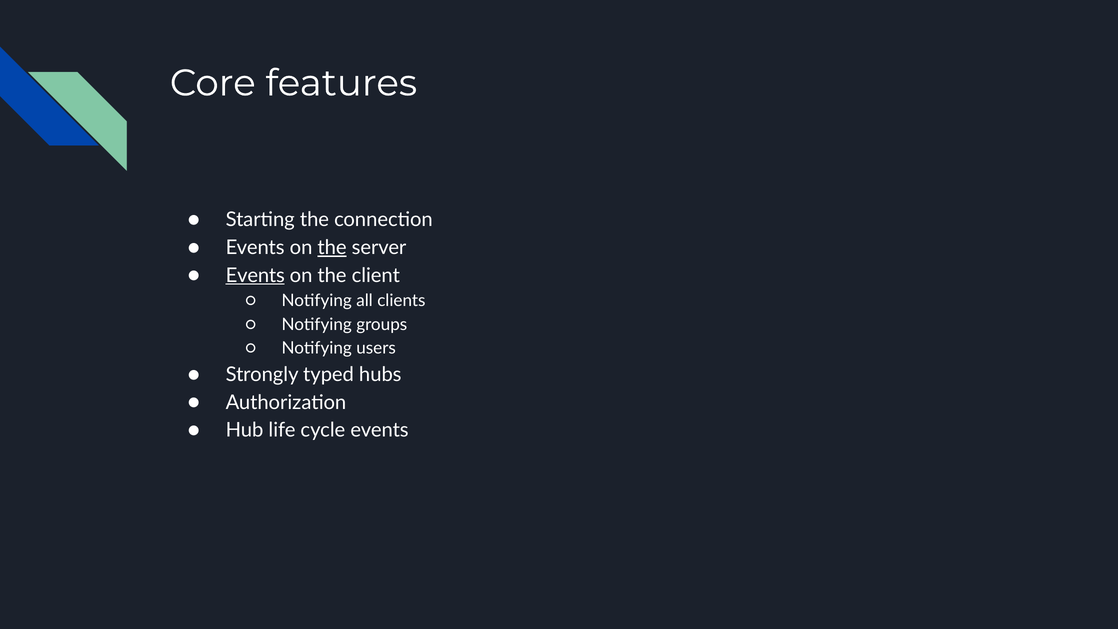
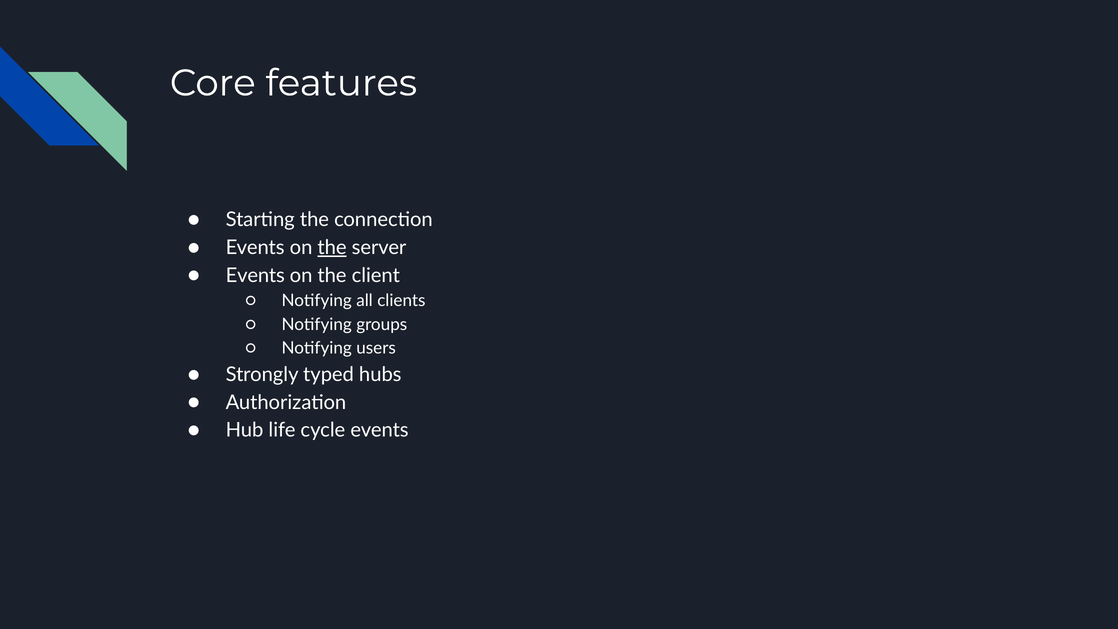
Events at (255, 275) underline: present -> none
